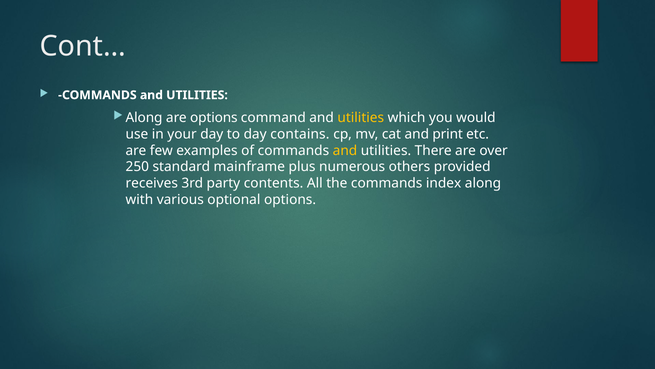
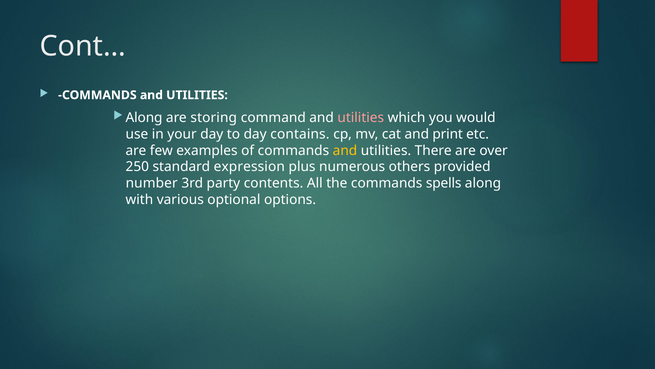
are options: options -> storing
utilities at (361, 117) colour: yellow -> pink
mainframe: mainframe -> expression
receives: receives -> number
index: index -> spells
